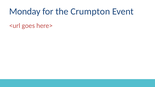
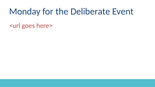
Crumpton: Crumpton -> Deliberate
